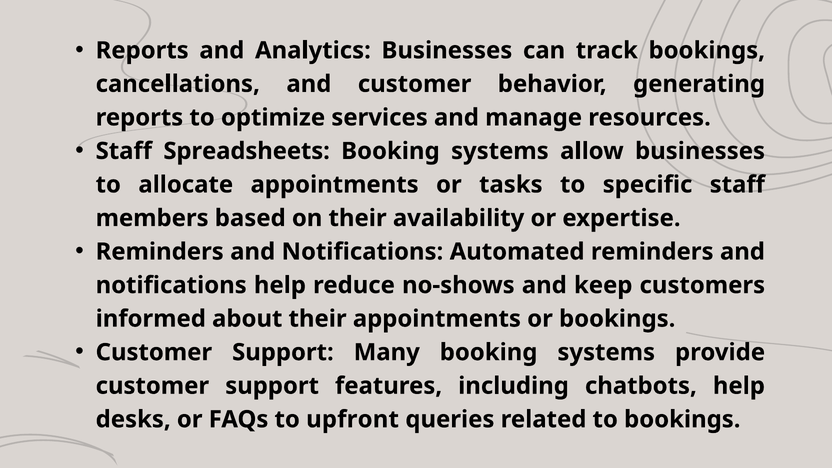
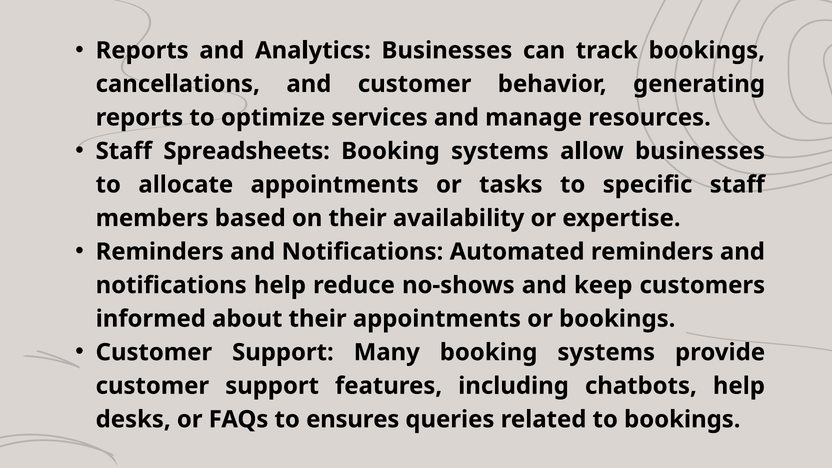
upfront: upfront -> ensures
